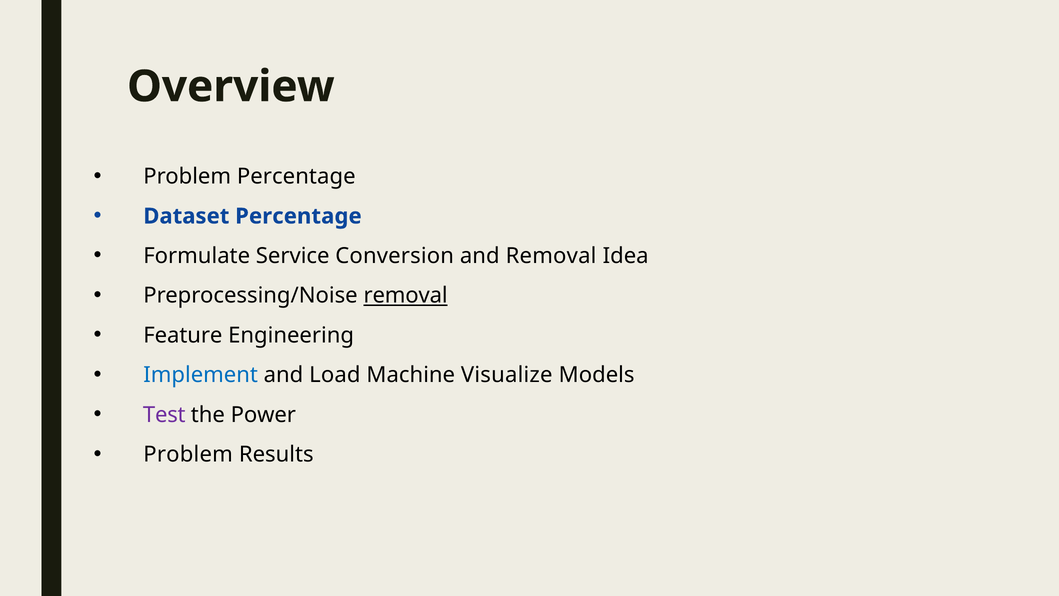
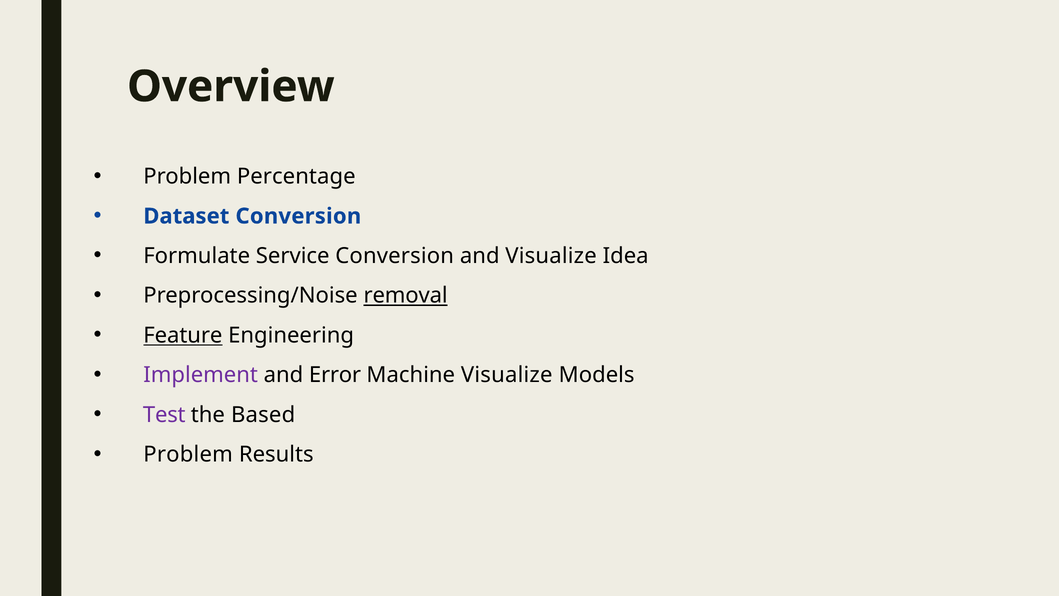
Dataset Percentage: Percentage -> Conversion
and Removal: Removal -> Visualize
Feature underline: none -> present
Implement colour: blue -> purple
Load: Load -> Error
Power: Power -> Based
